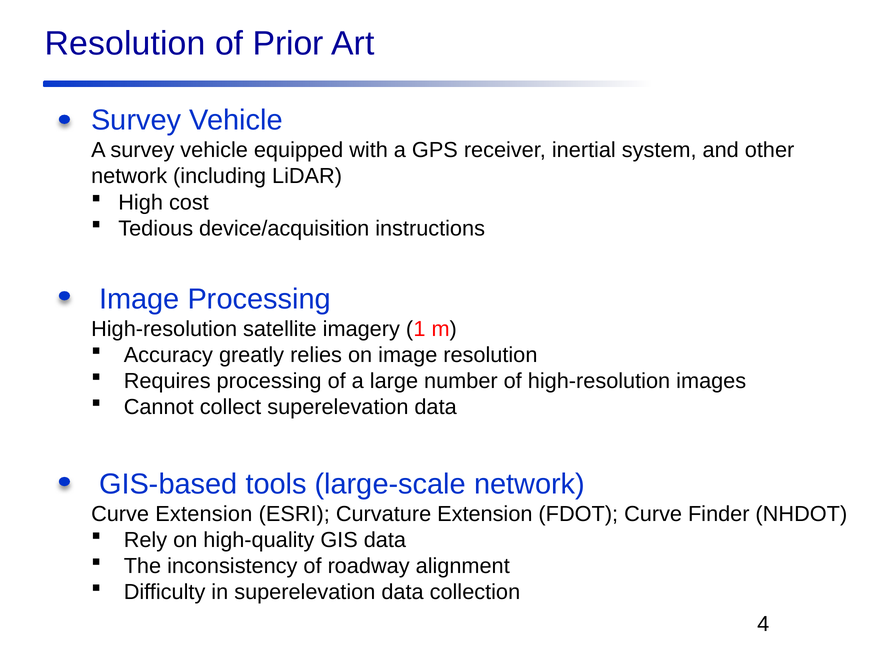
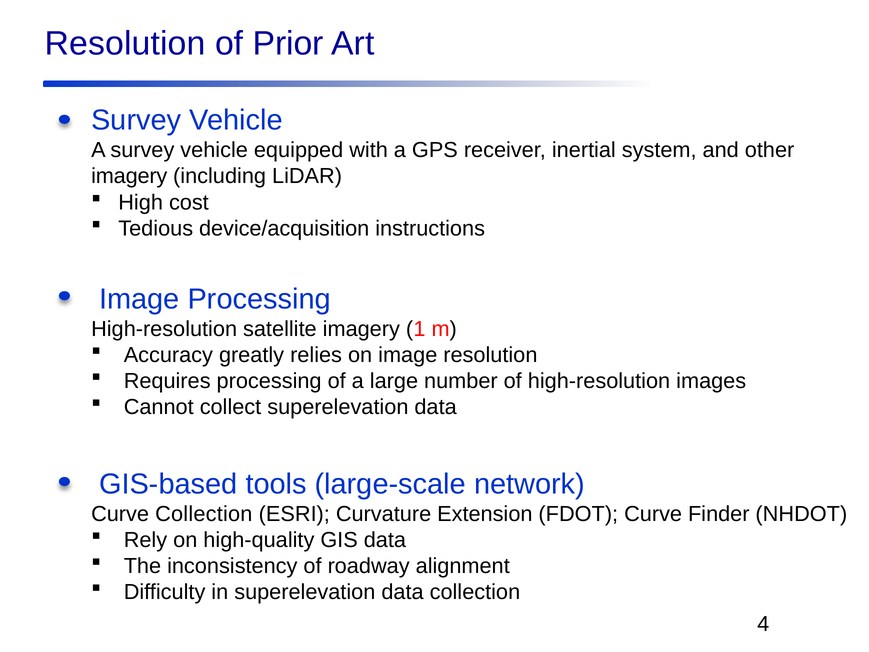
network at (129, 176): network -> imagery
Curve Extension: Extension -> Collection
